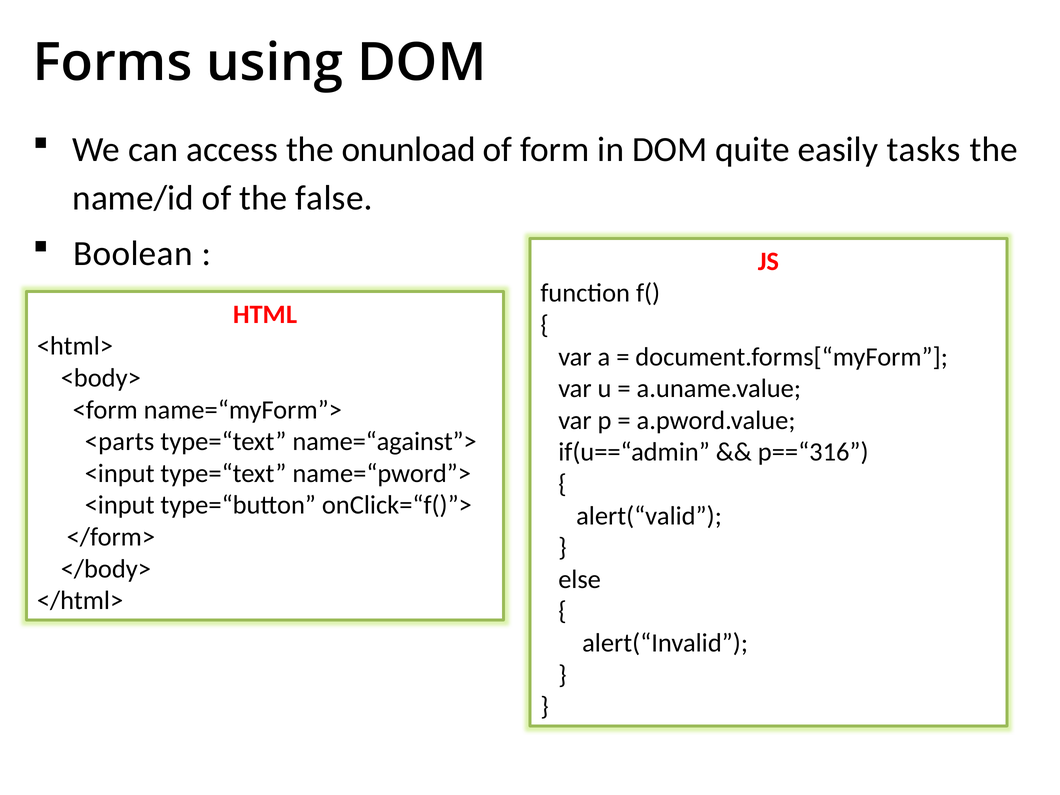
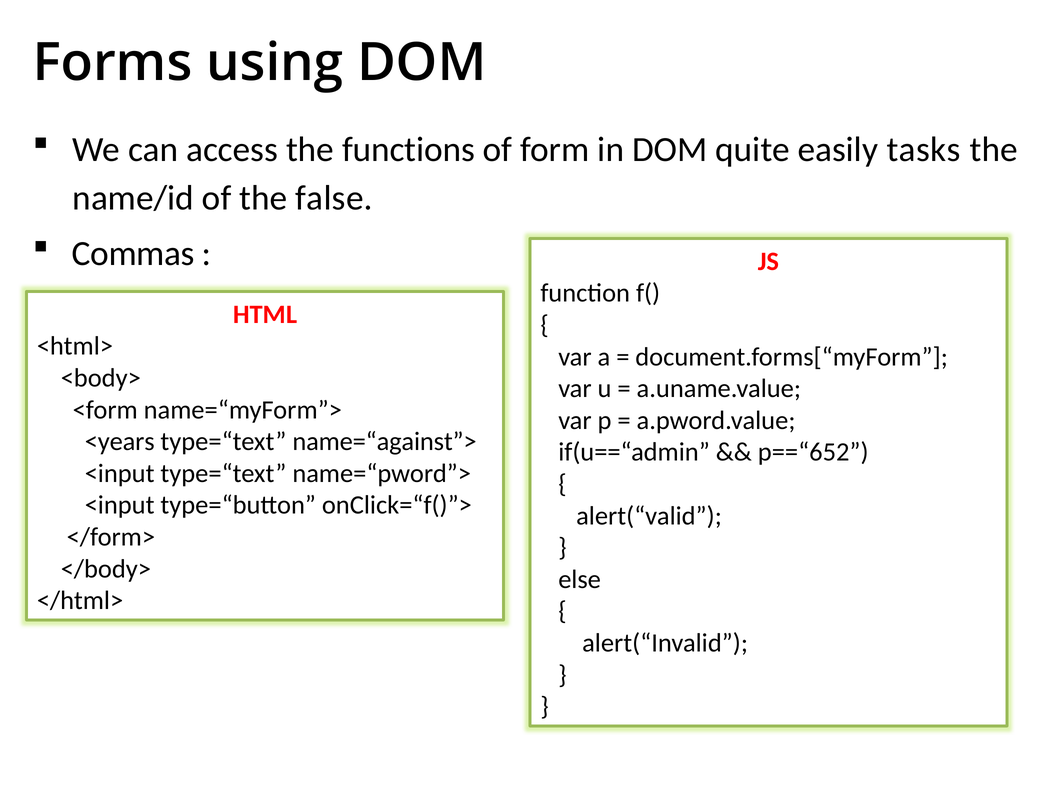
onunload: onunload -> functions
Boolean: Boolean -> Commas
<parts: <parts -> <years
p==“316: p==“316 -> p==“652
